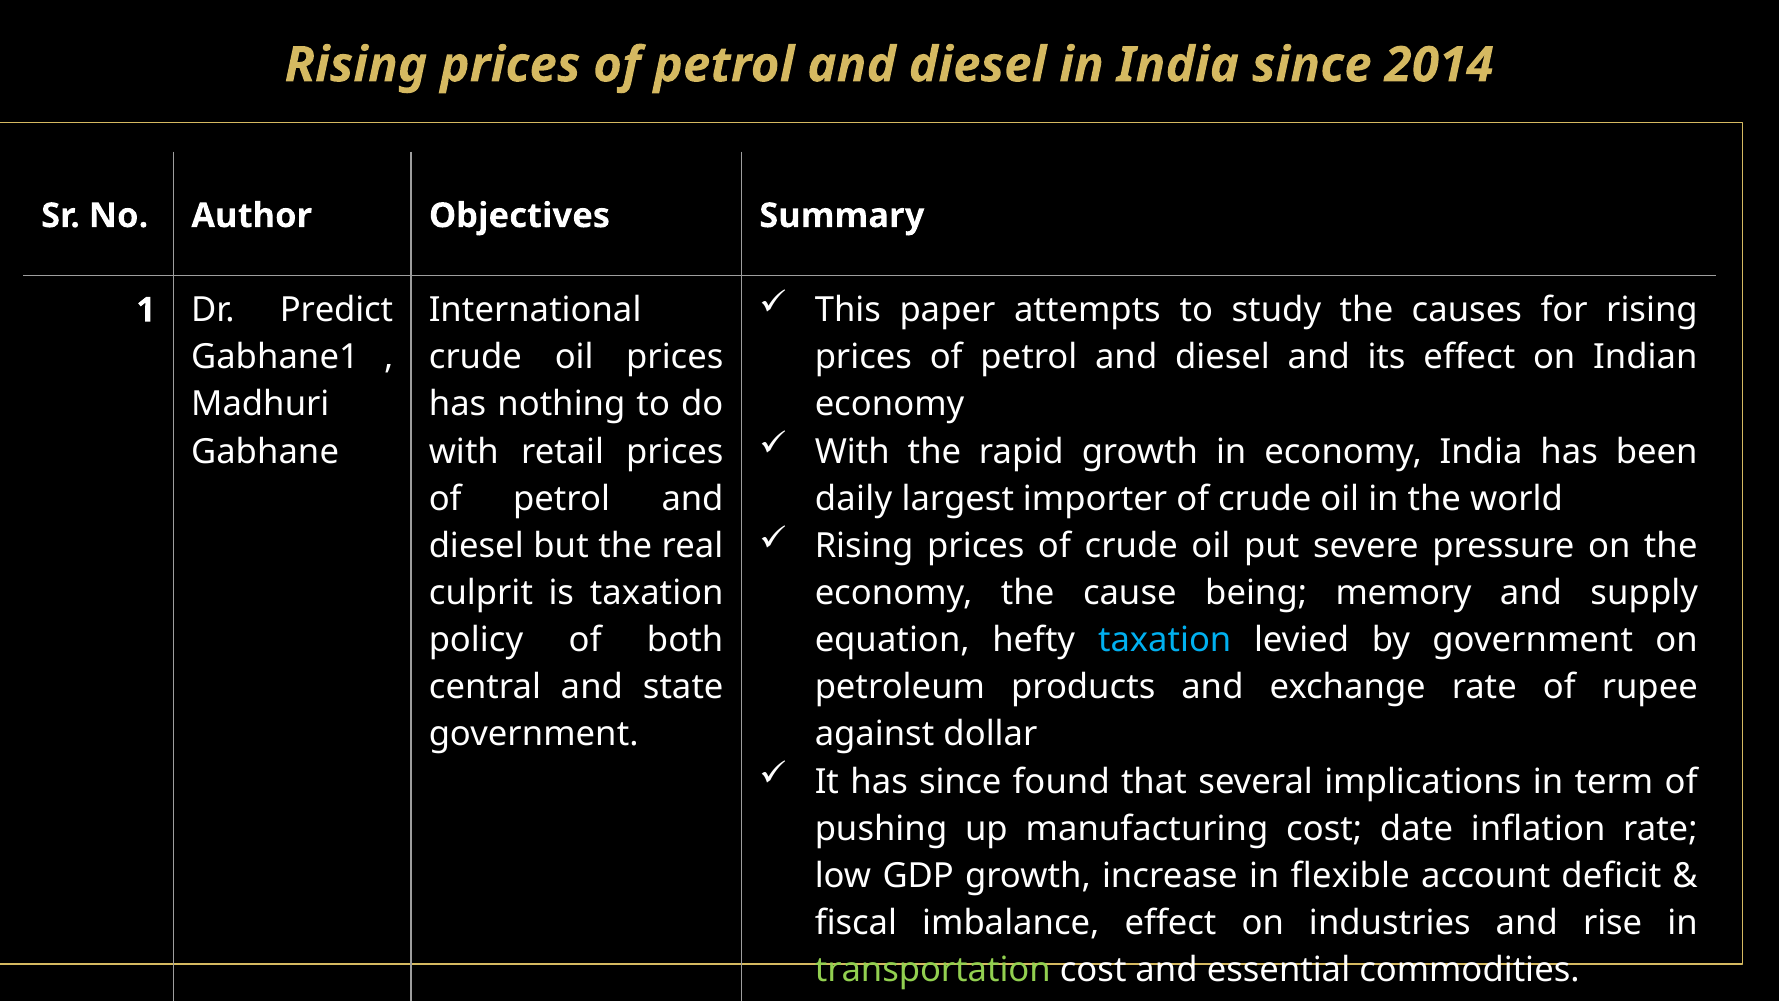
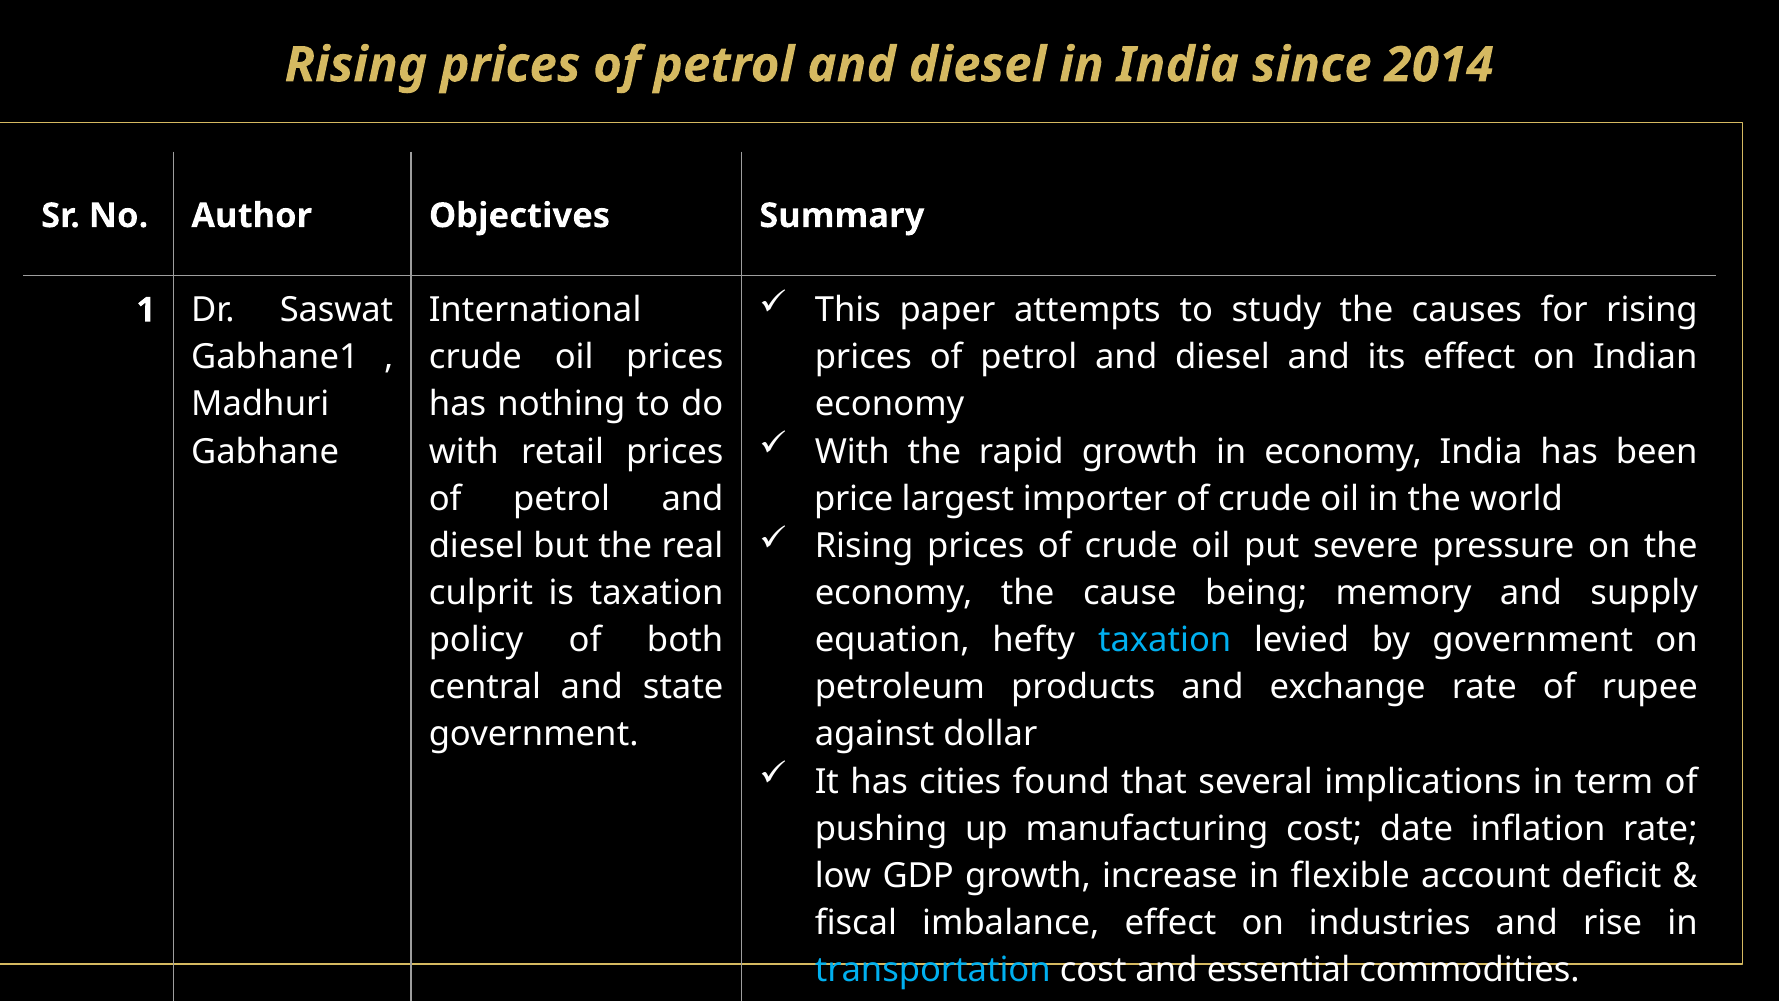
Predict: Predict -> Saswat
daily: daily -> price
has since: since -> cities
transportation colour: light green -> light blue
